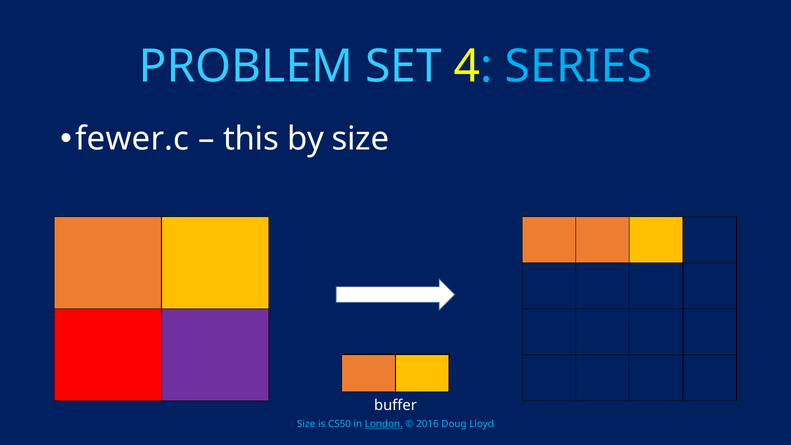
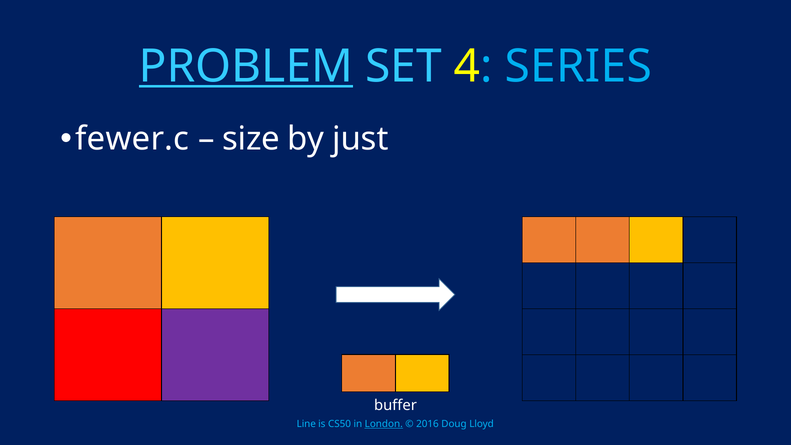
PROBLEM underline: none -> present
this: this -> size
by size: size -> just
Size at (306, 424): Size -> Line
